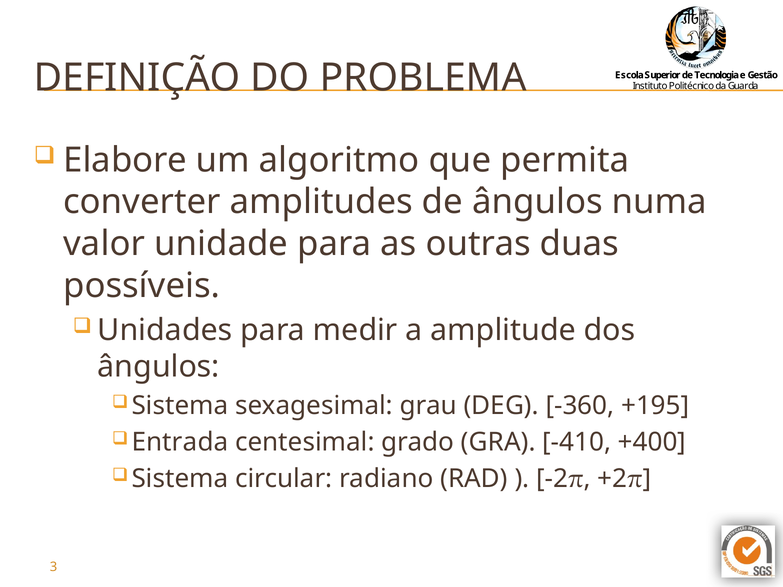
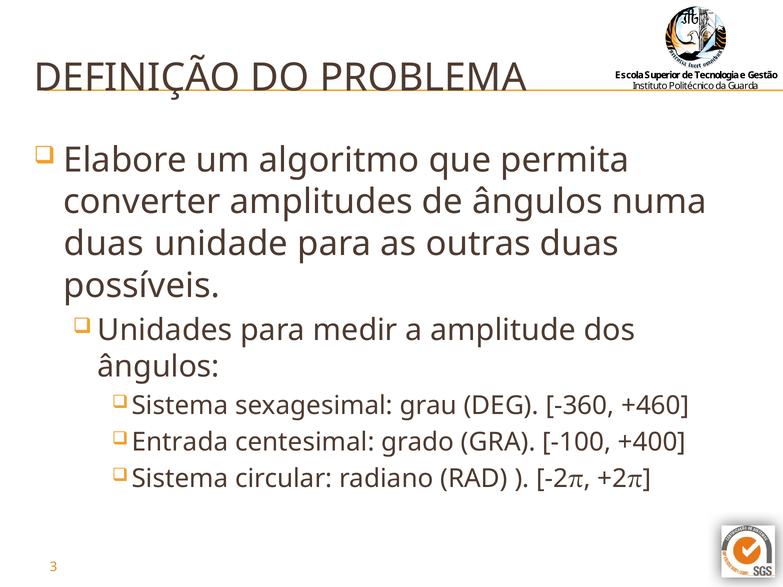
valor at (104, 244): valor -> duas
+195: +195 -> +460
-410: -410 -> -100
